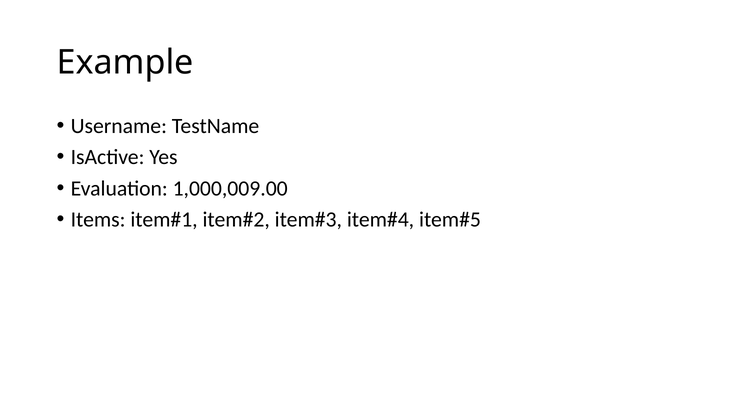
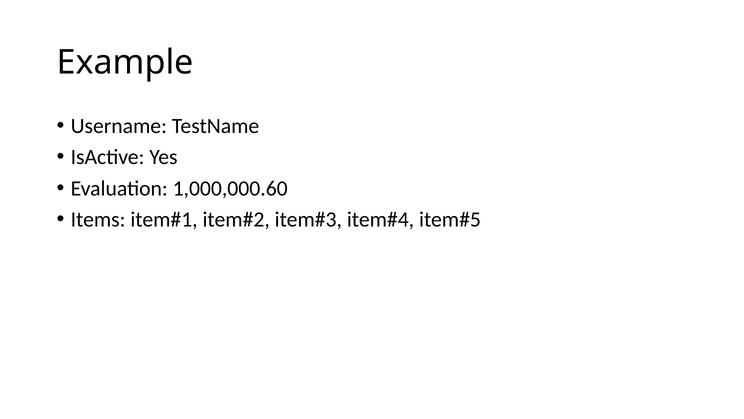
1,000,009.00: 1,000,009.00 -> 1,000,000.60
